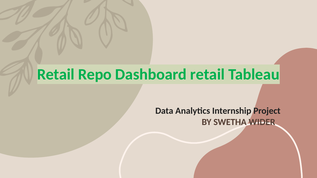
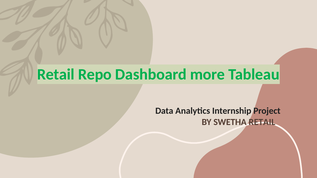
Dashboard retail: retail -> more
SWETHA WIDER: WIDER -> RETAIL
